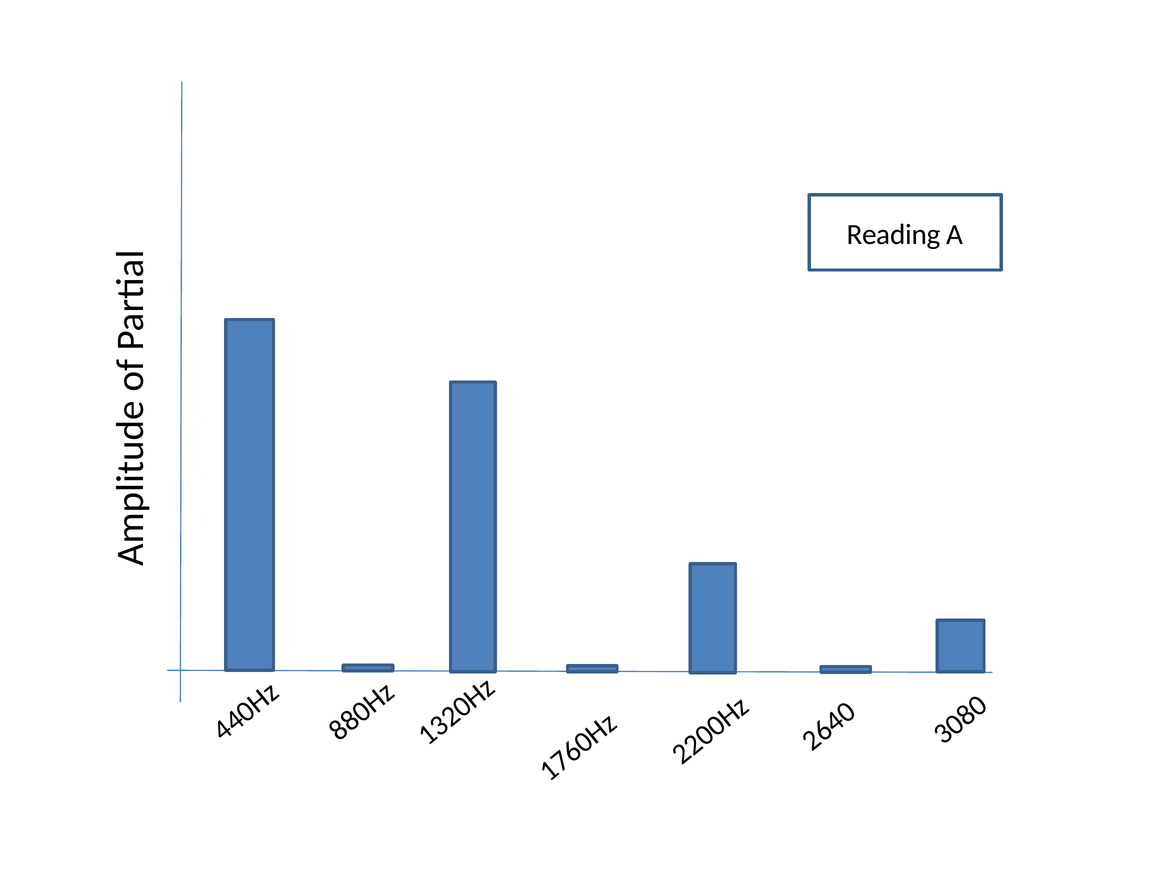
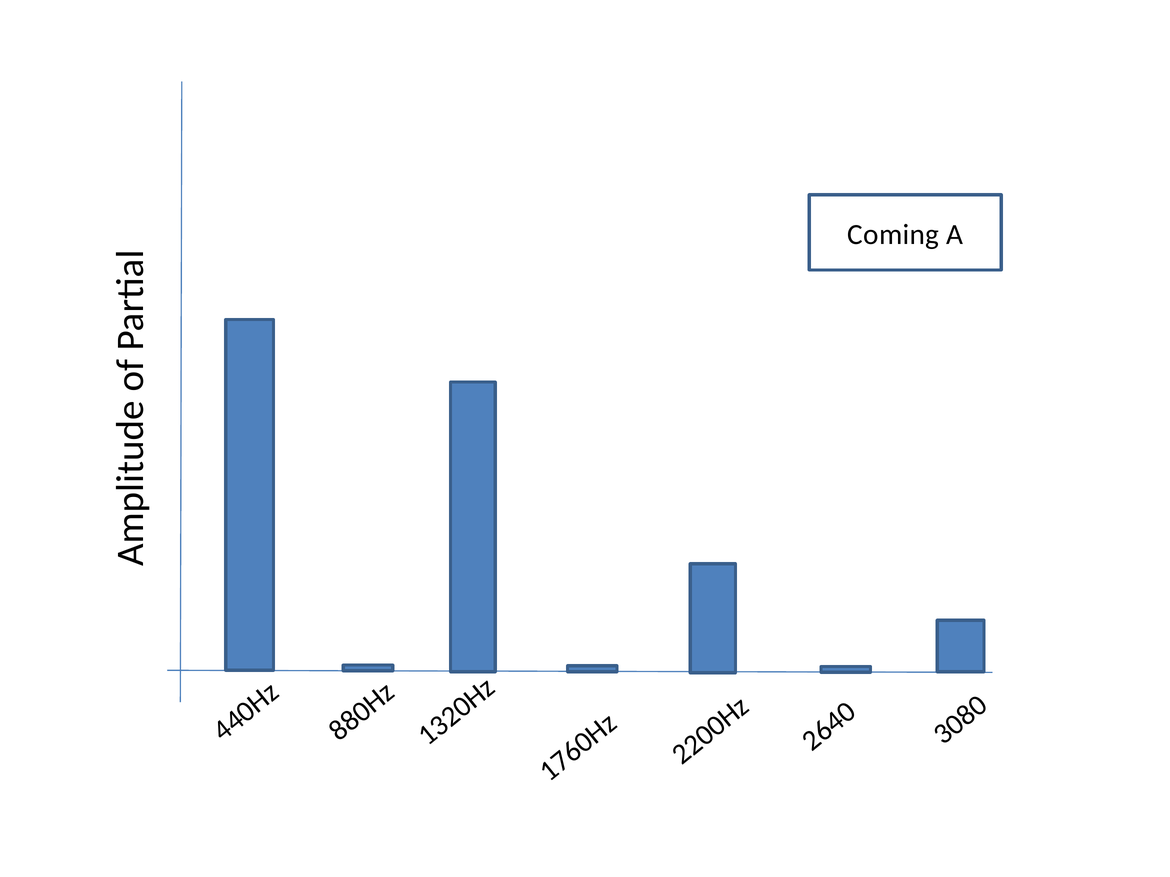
Reading: Reading -> Coming
